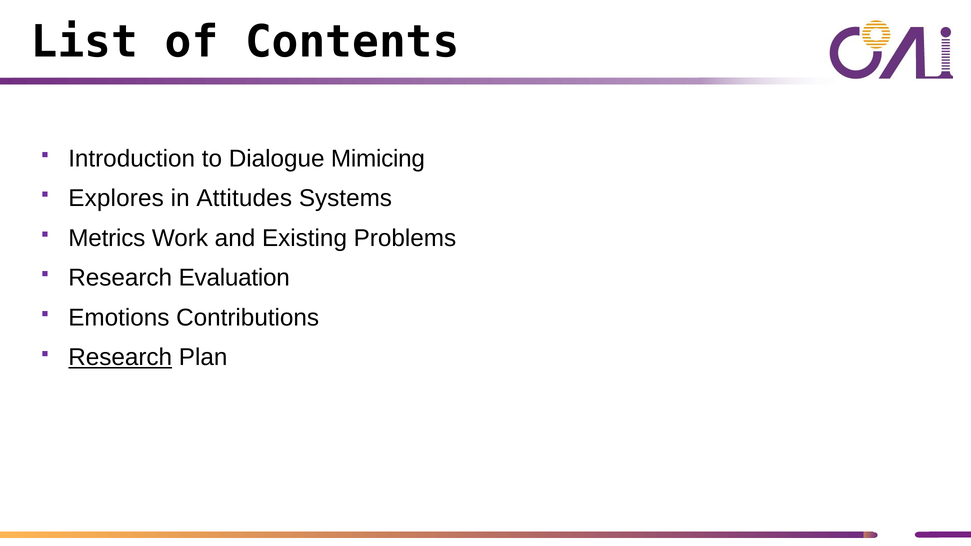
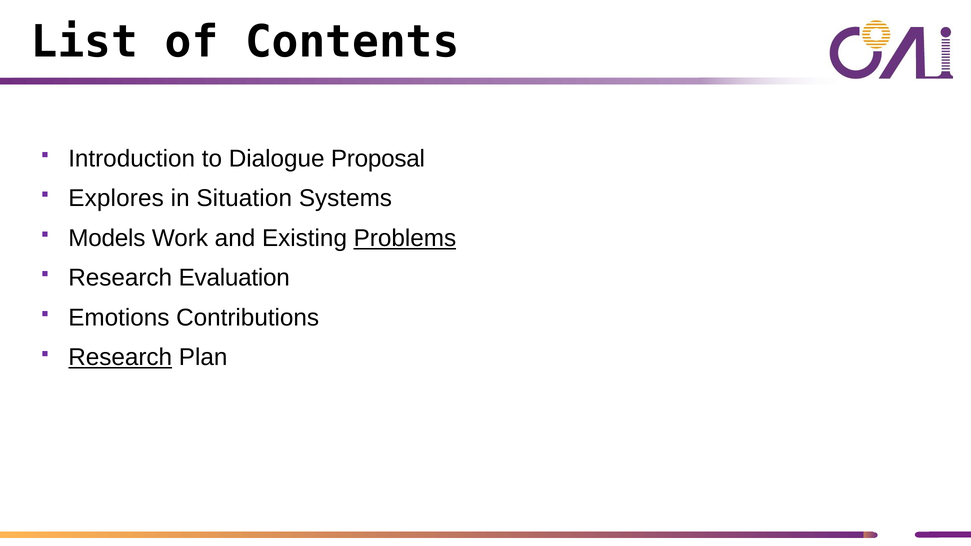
Mimicing: Mimicing -> Proposal
Attitudes: Attitudes -> Situation
Metrics: Metrics -> Models
Problems underline: none -> present
